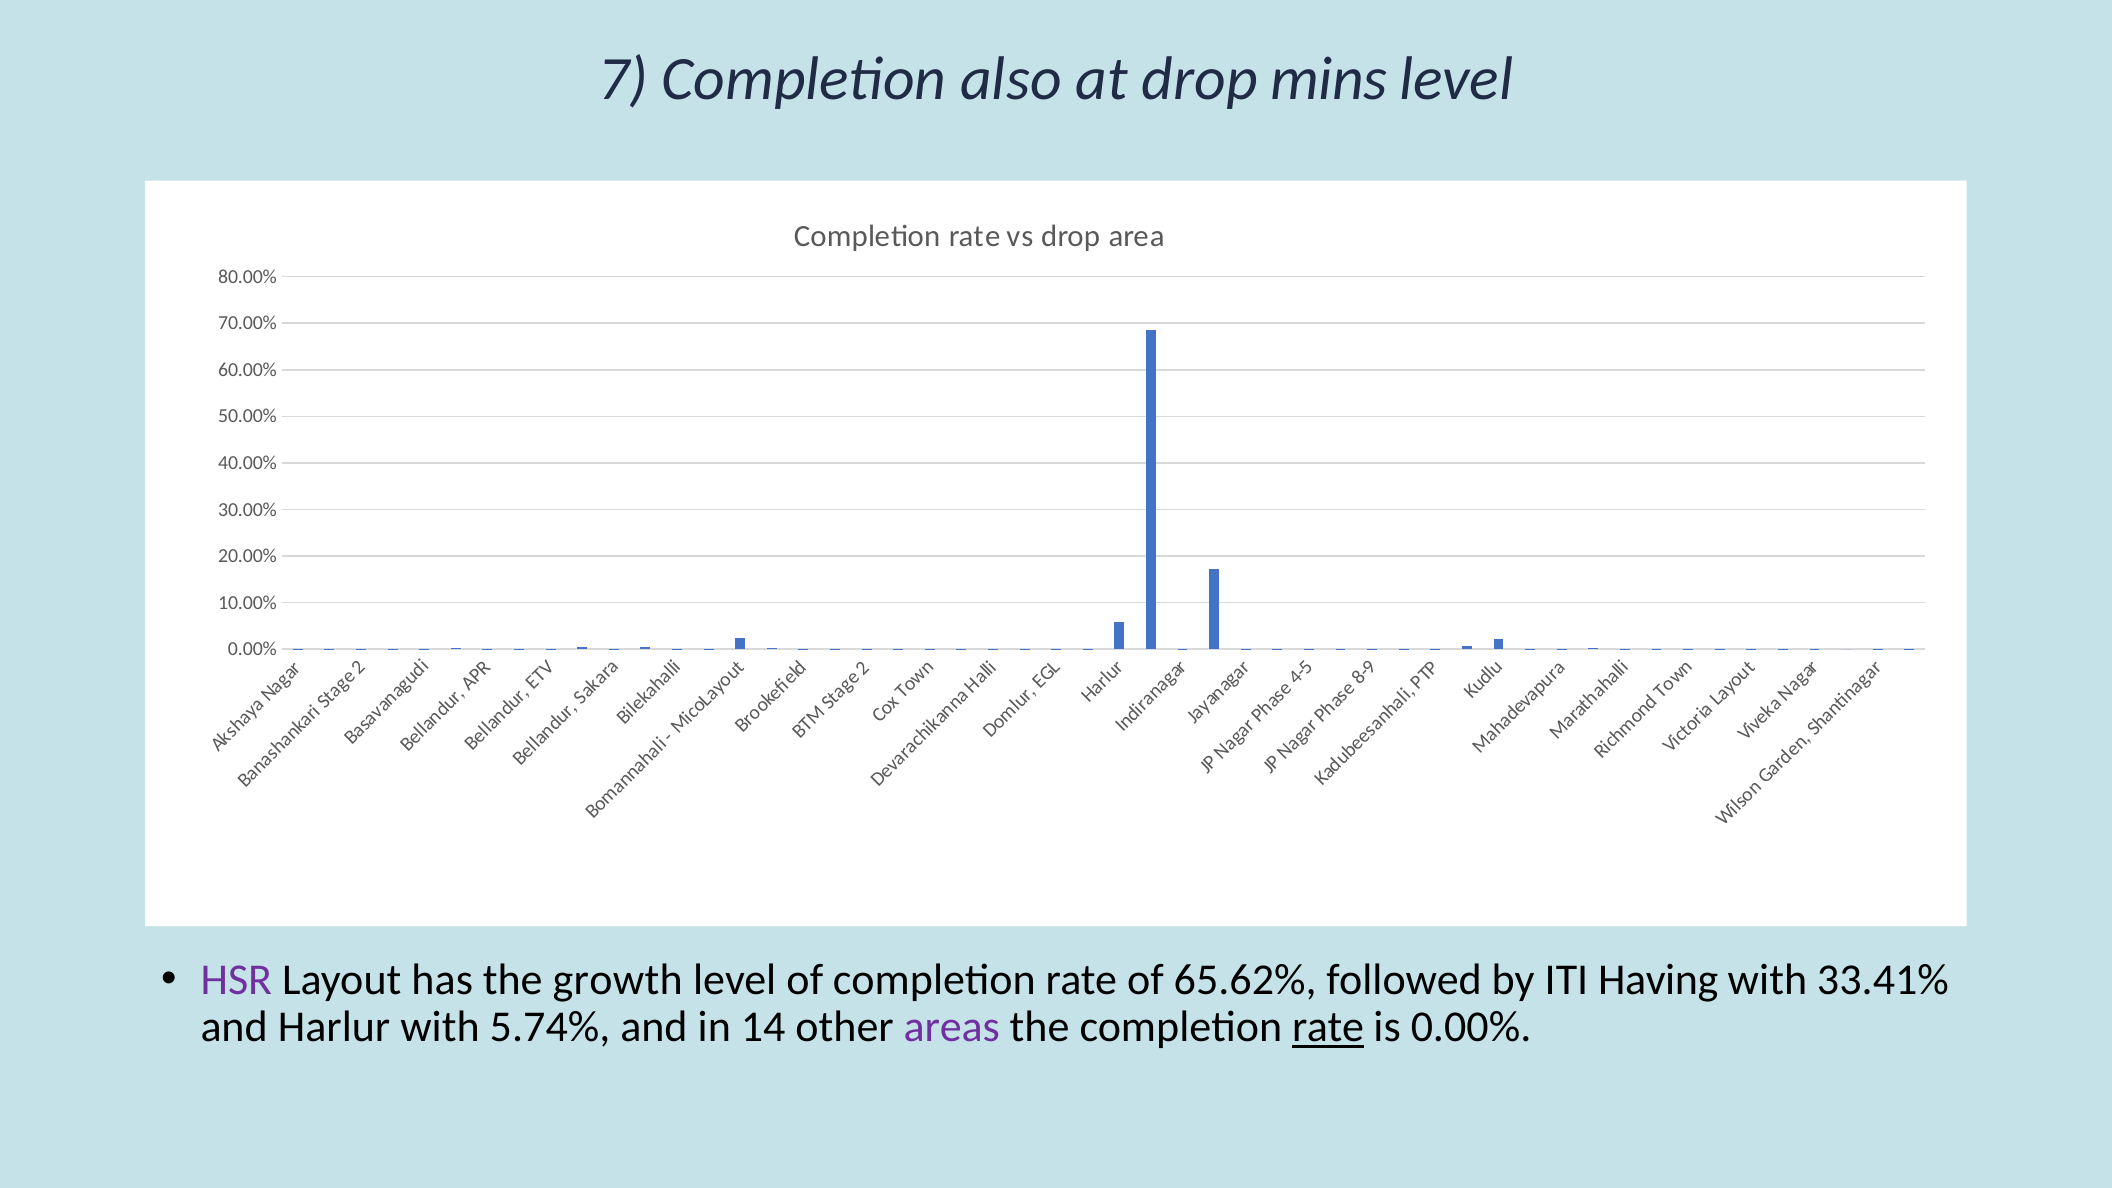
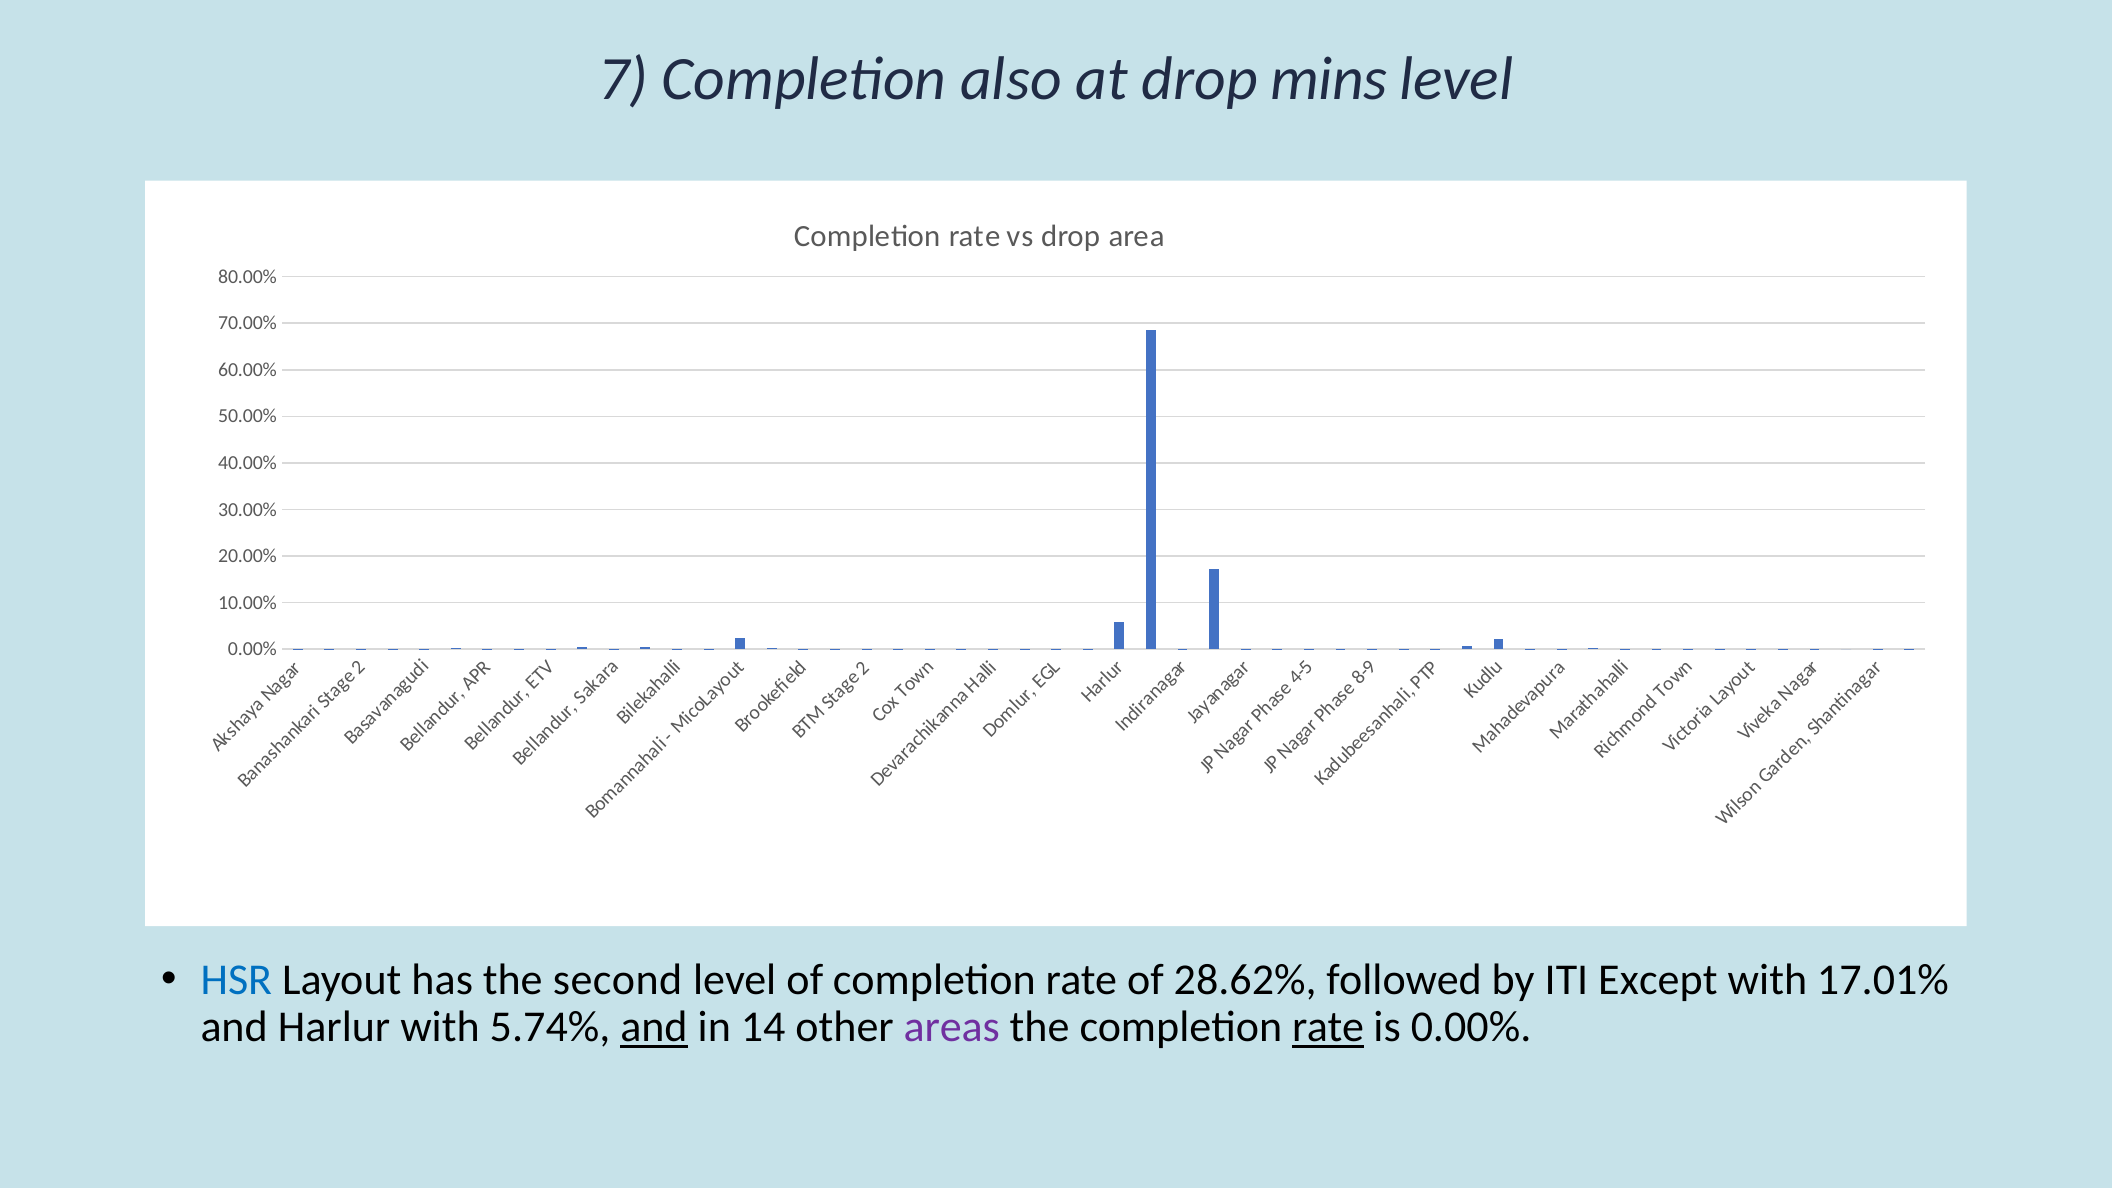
HSR colour: purple -> blue
growth: growth -> second
65.62%: 65.62% -> 28.62%
Having: Having -> Except
33.41%: 33.41% -> 17.01%
and at (654, 1027) underline: none -> present
